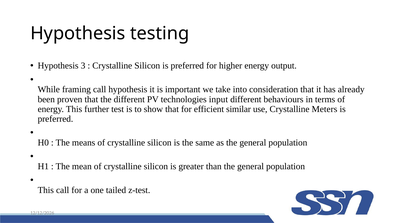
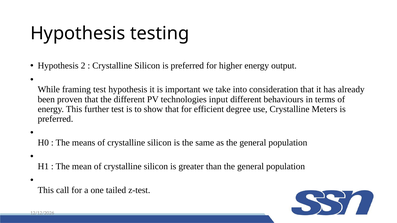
3: 3 -> 2
framing call: call -> test
similar: similar -> degree
